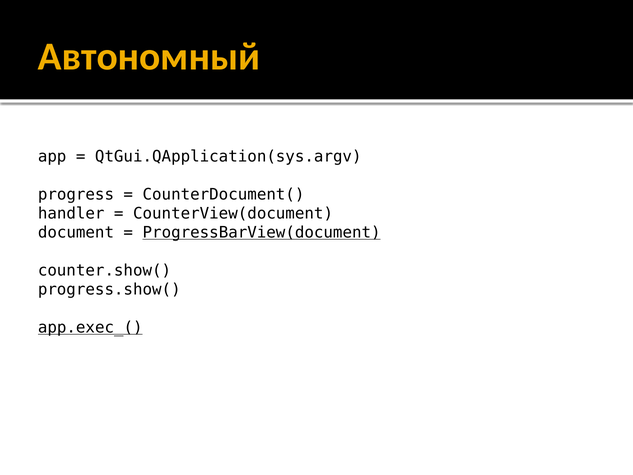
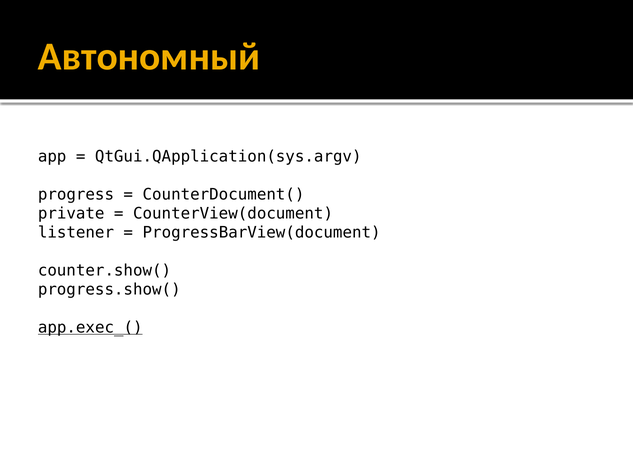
handler: handler -> private
document: document -> listener
ProgressBarView(document underline: present -> none
